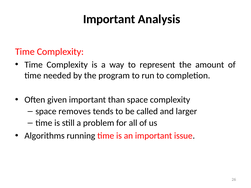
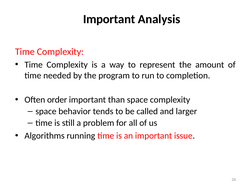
given: given -> order
removes: removes -> behavior
